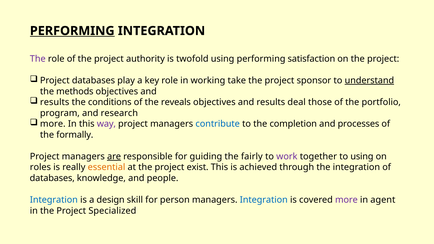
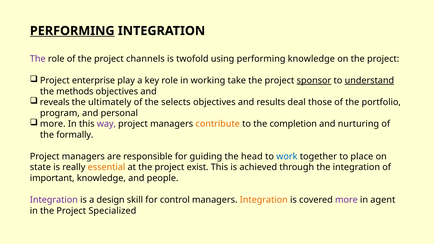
authority: authority -> channels
performing satisfaction: satisfaction -> knowledge
Project databases: databases -> enterprise
sponsor underline: none -> present
results at (55, 102): results -> reveals
conditions: conditions -> ultimately
reveals: reveals -> selects
research: research -> personal
contribute colour: blue -> orange
processes: processes -> nurturing
are underline: present -> none
fairly: fairly -> head
work colour: purple -> blue
to using: using -> place
roles: roles -> state
databases at (52, 178): databases -> important
Integration at (54, 200) colour: blue -> purple
person: person -> control
Integration at (264, 200) colour: blue -> orange
